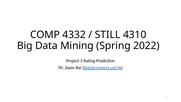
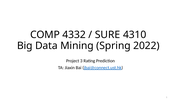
STILL: STILL -> SURE
